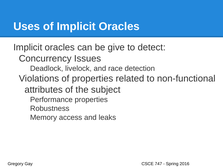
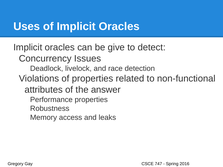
subject: subject -> answer
